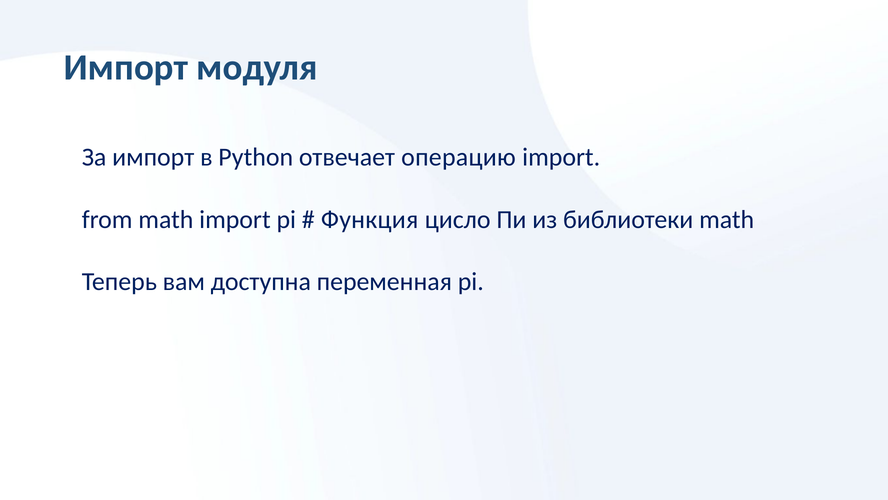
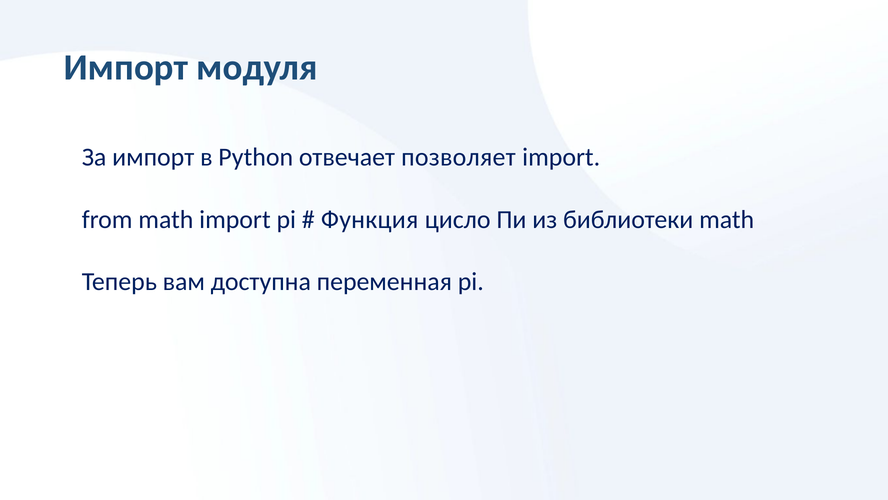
операцию: операцию -> позволяет
